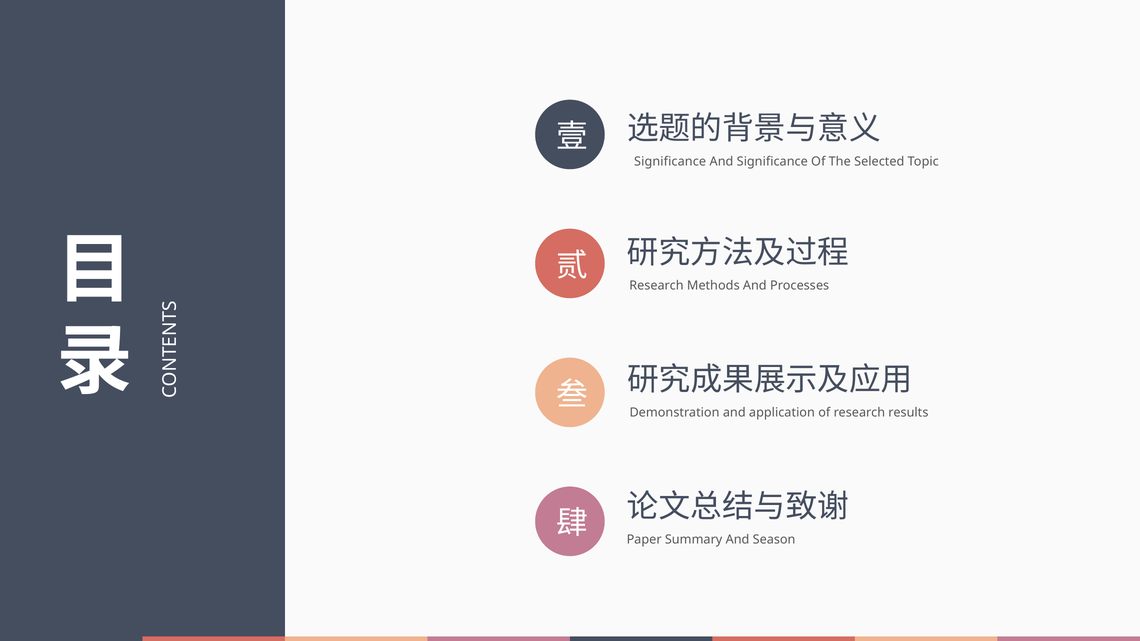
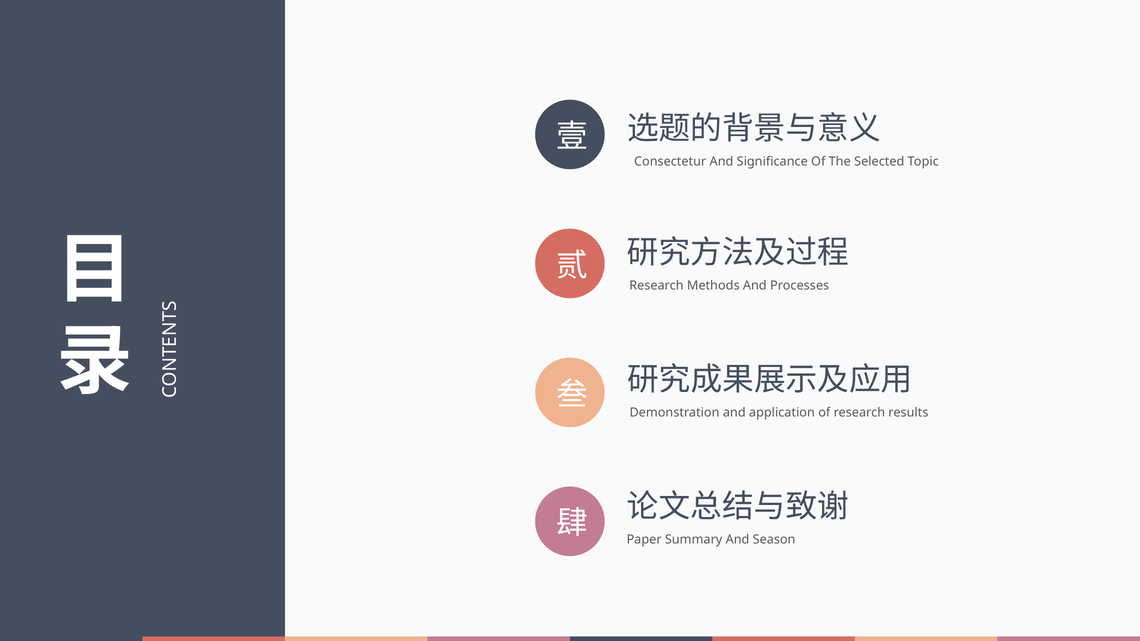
Significance at (670, 162): Significance -> Consectetur
